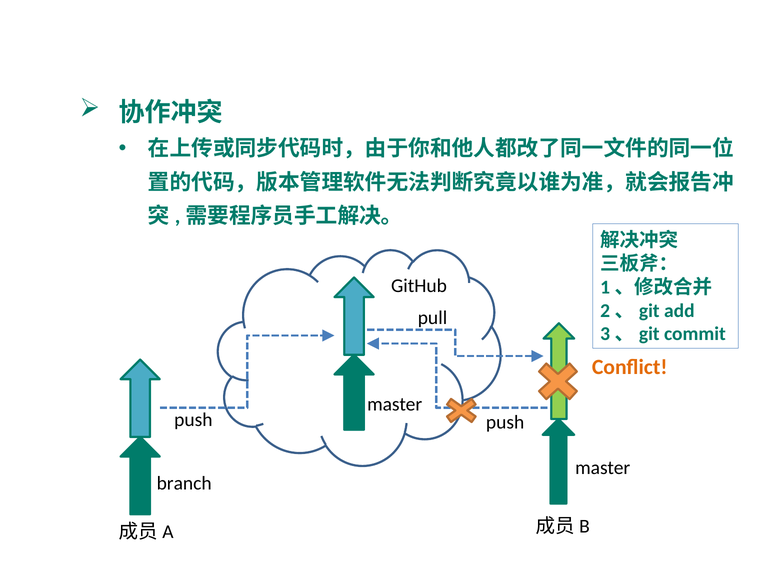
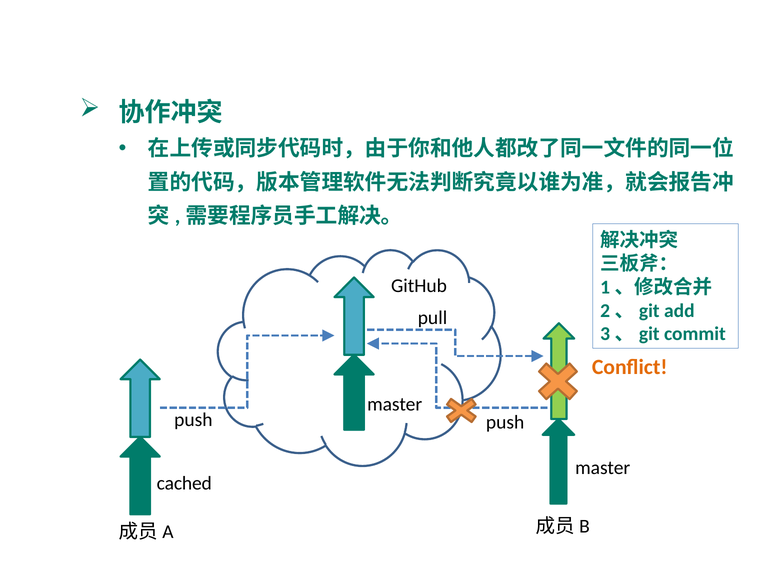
branch: branch -> cached
